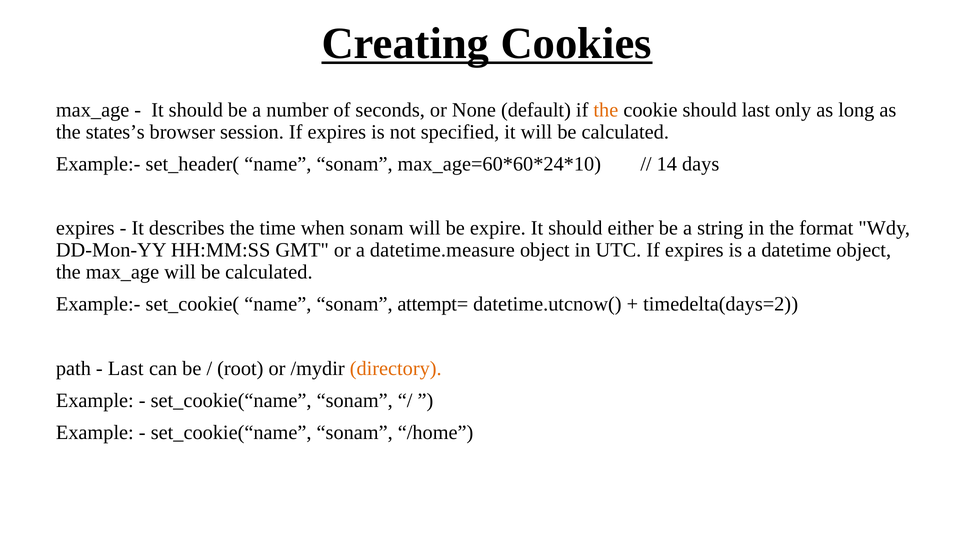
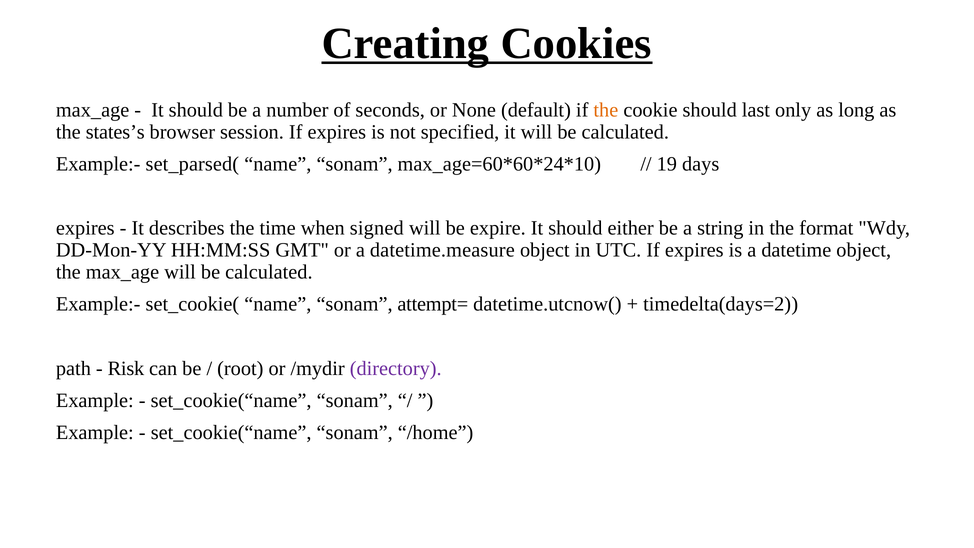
set_header(: set_header( -> set_parsed(
14: 14 -> 19
when sonam: sonam -> signed
Last at (126, 368): Last -> Risk
directory colour: orange -> purple
